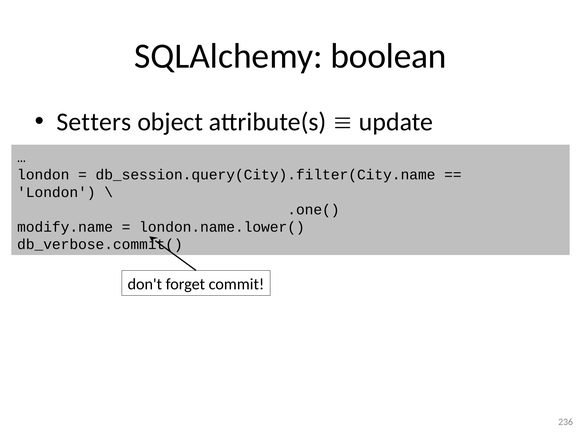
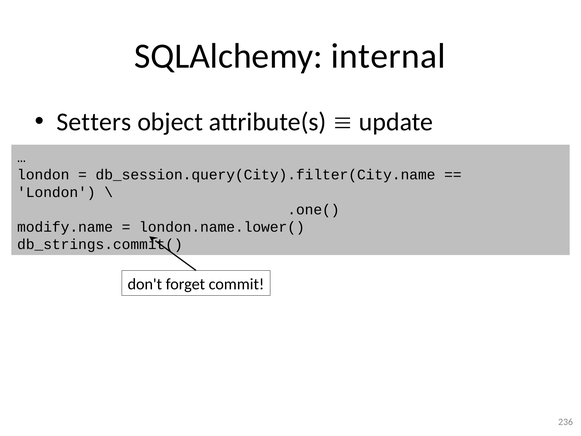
boolean: boolean -> internal
db_verbose.commit(: db_verbose.commit( -> db_strings.commit(
